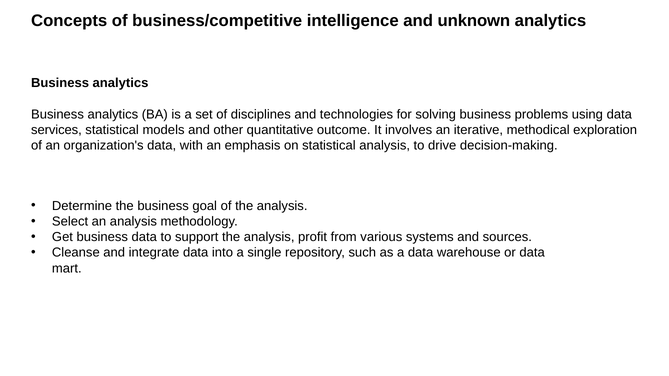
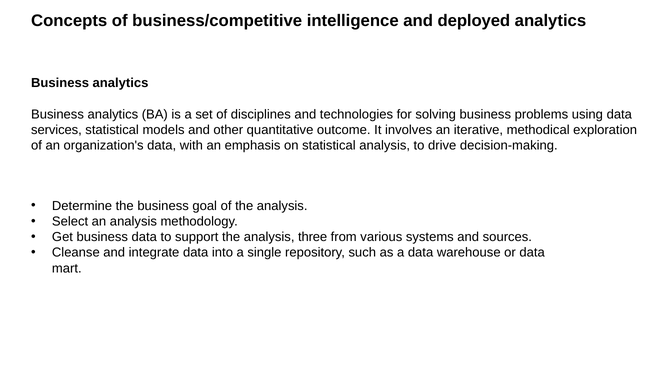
unknown: unknown -> deployed
profit: profit -> three
